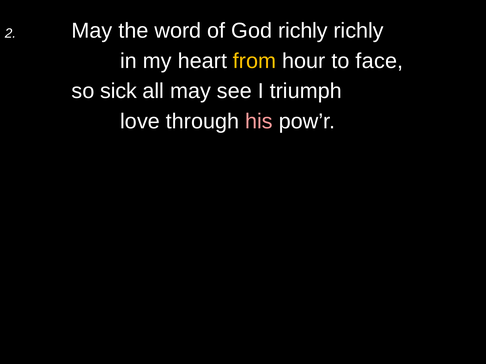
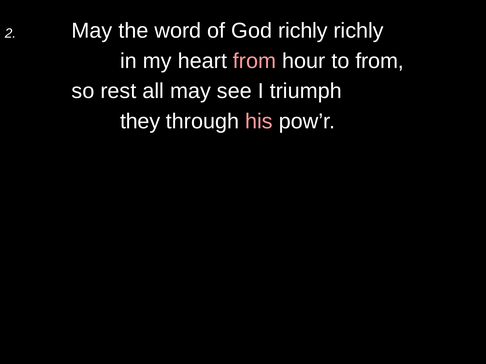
from at (255, 61) colour: yellow -> pink
to face: face -> from
sick: sick -> rest
love: love -> they
